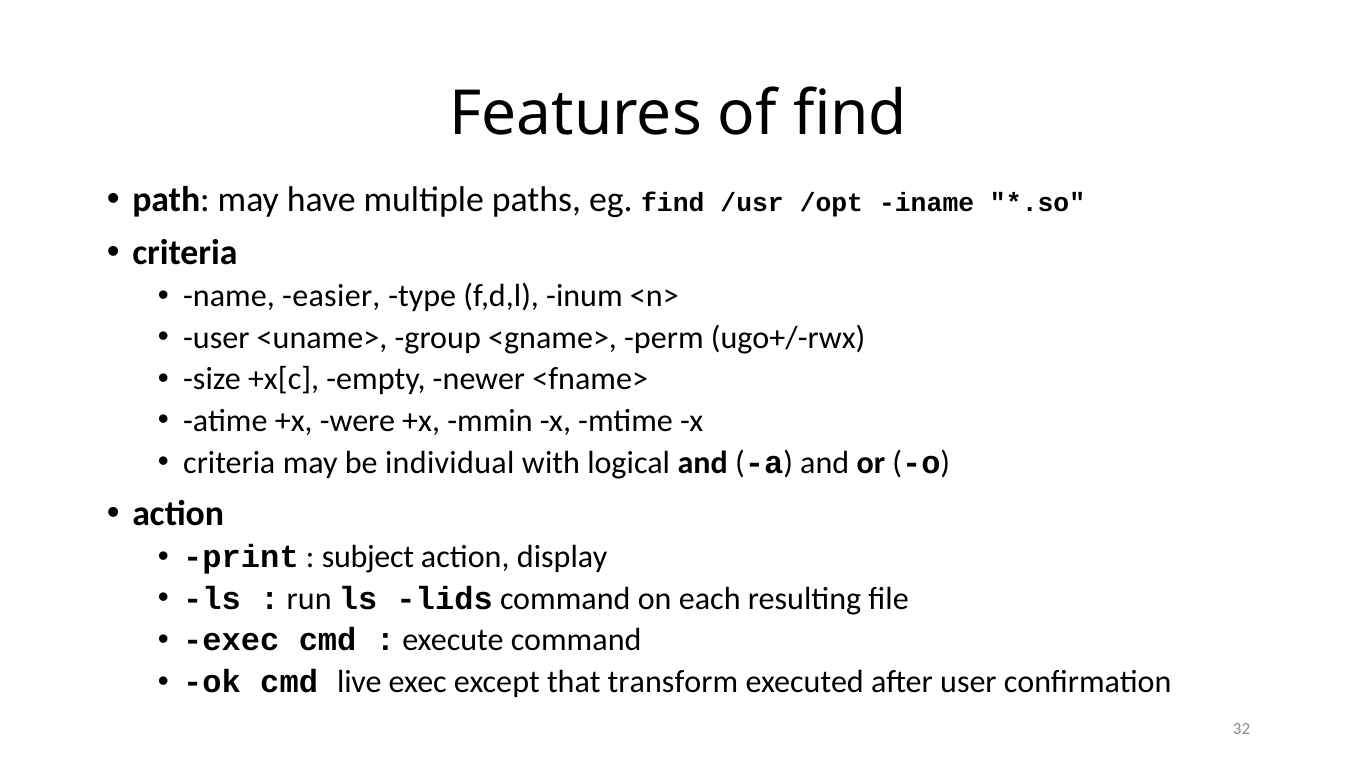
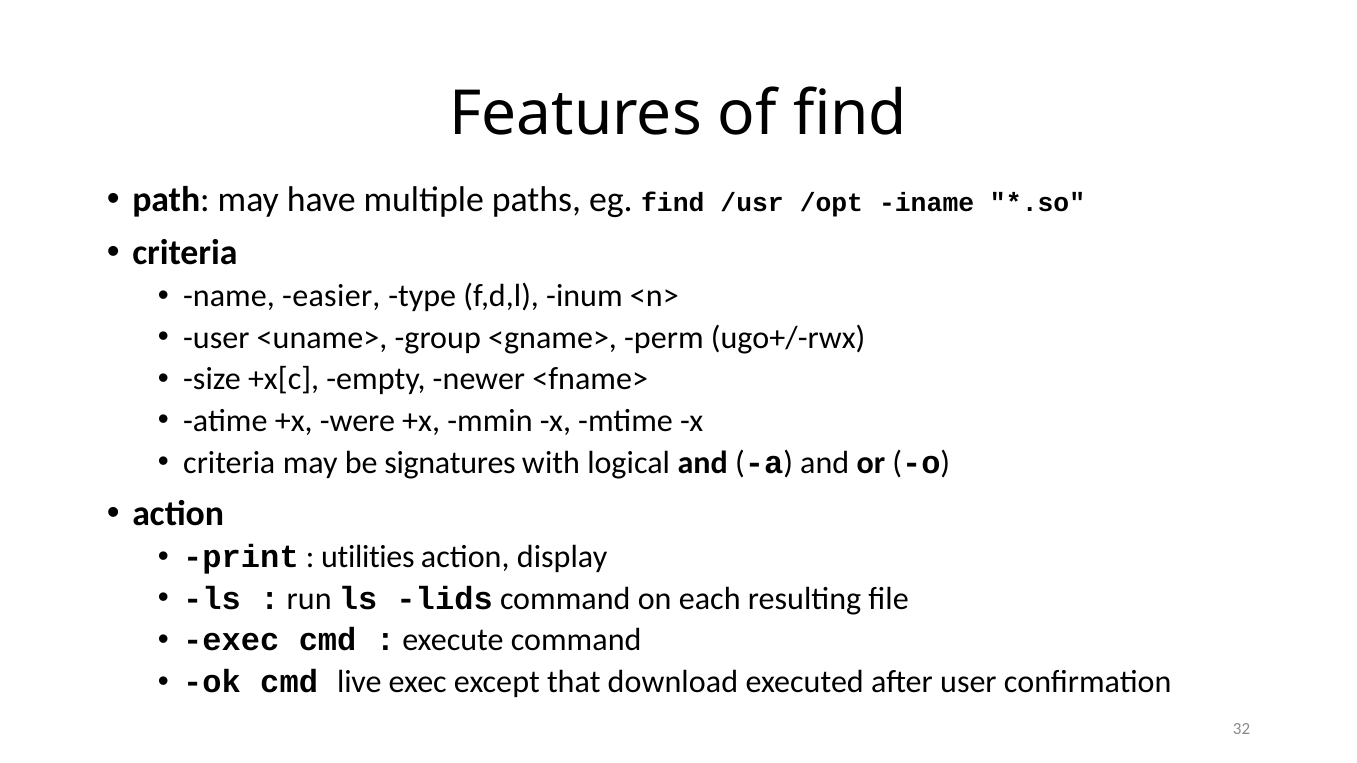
individual: individual -> signatures
subject: subject -> utilities
transform: transform -> download
